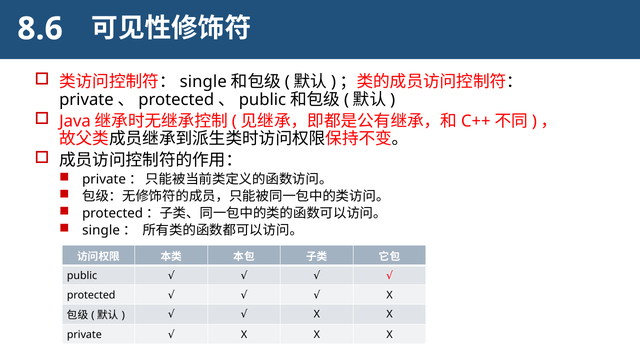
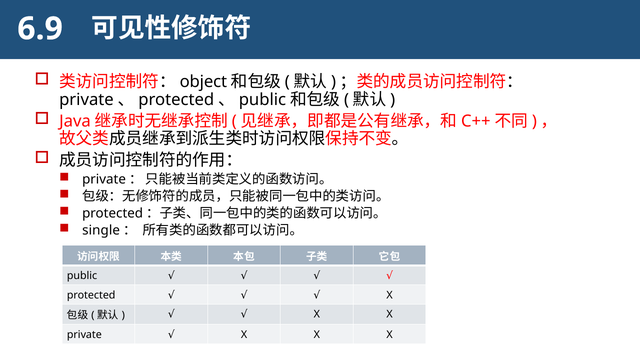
8.6: 8.6 -> 6.9
single at (203, 82): single -> object
